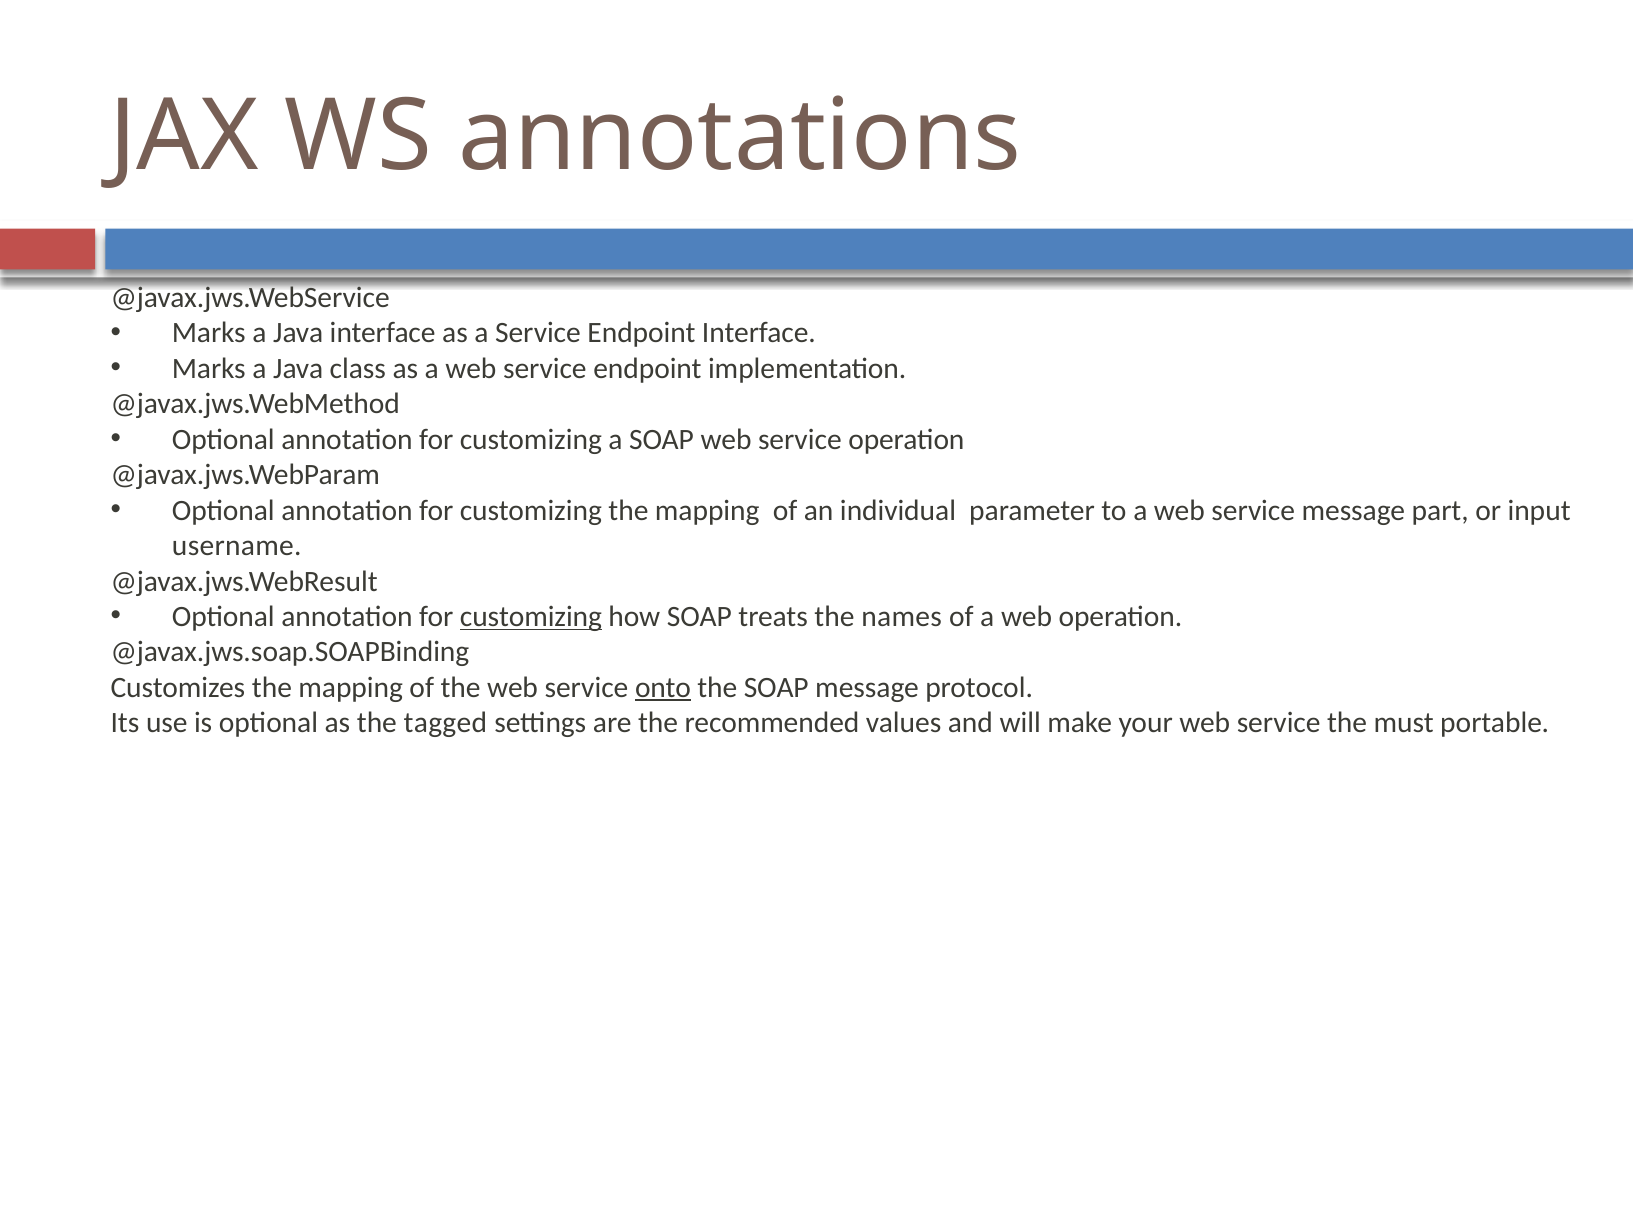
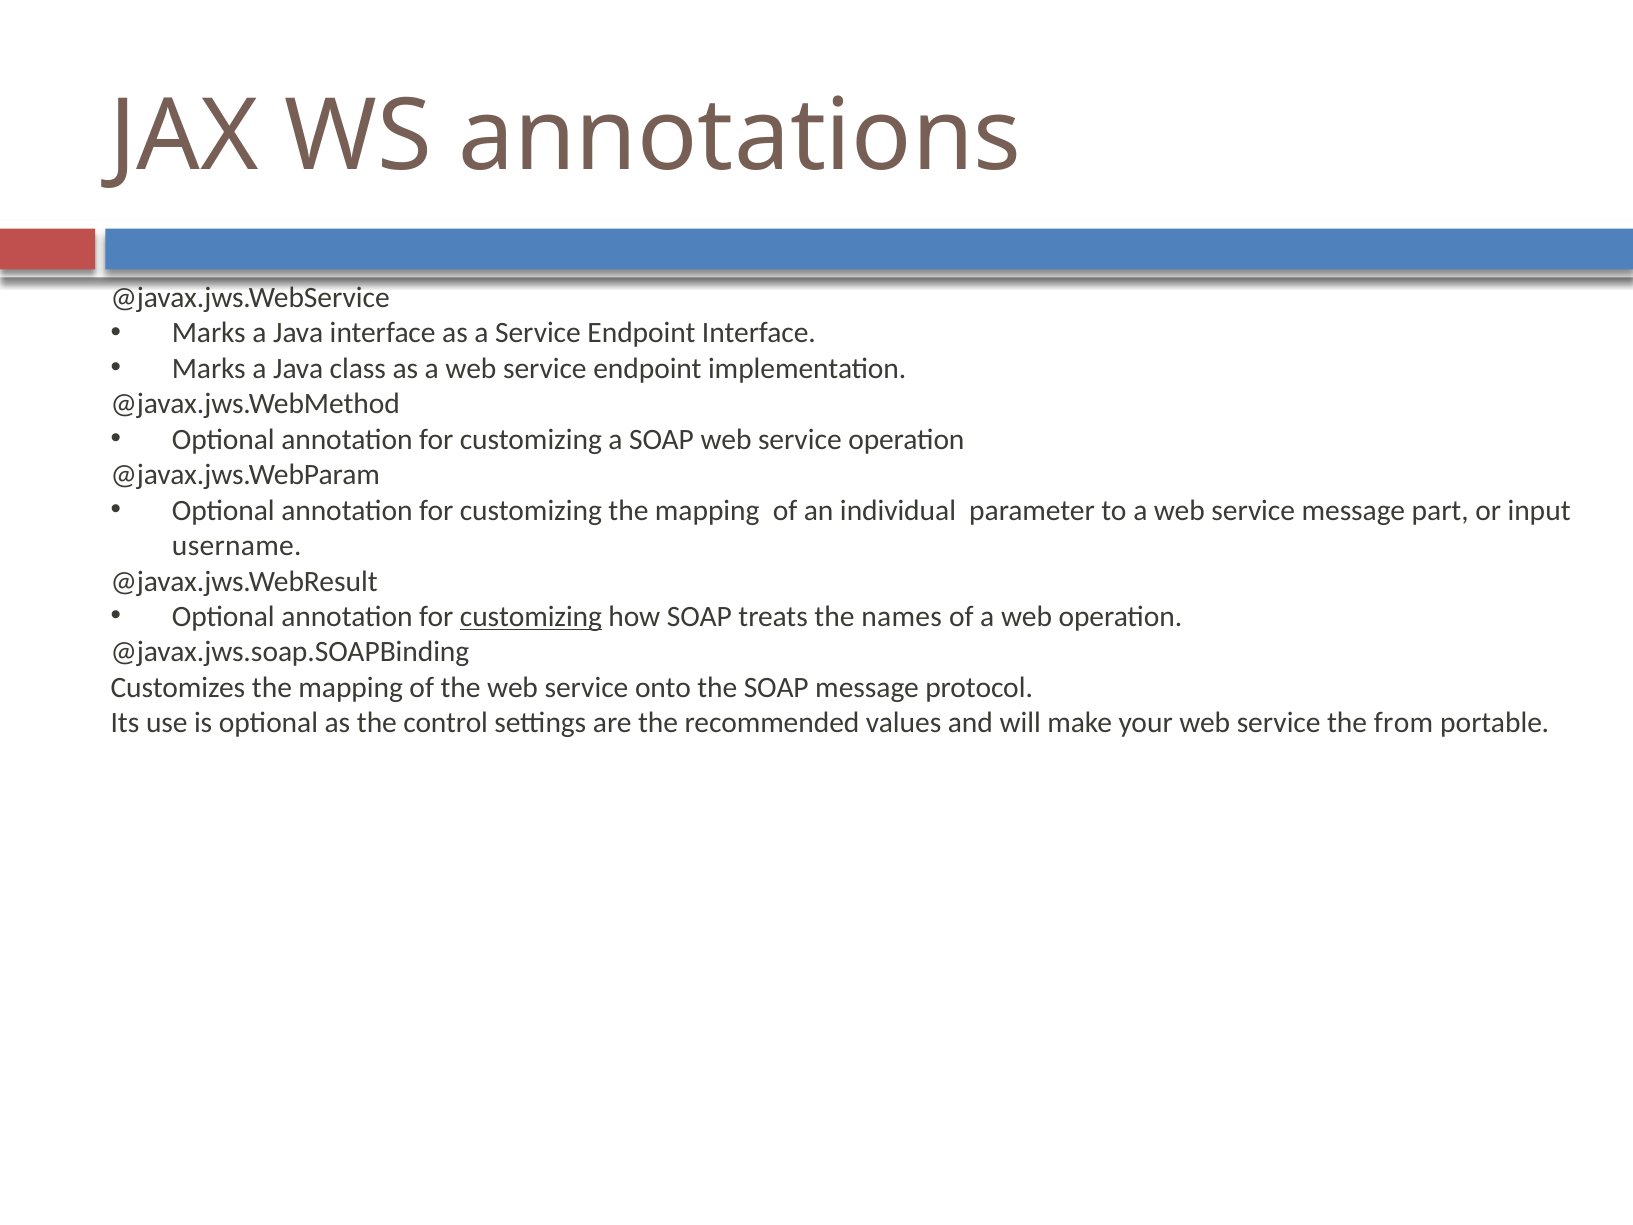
onto underline: present -> none
tagged: tagged -> control
must: must -> from
